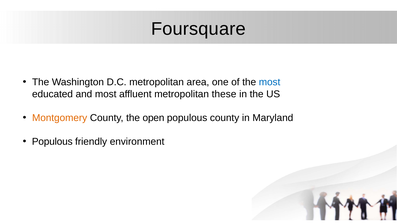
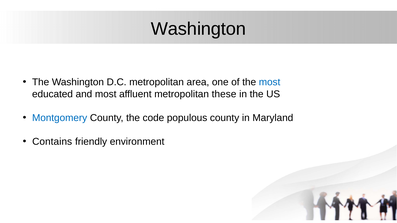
Foursquare at (198, 29): Foursquare -> Washington
Montgomery colour: orange -> blue
open: open -> code
Populous at (52, 142): Populous -> Contains
